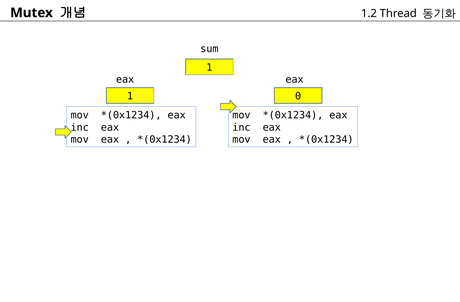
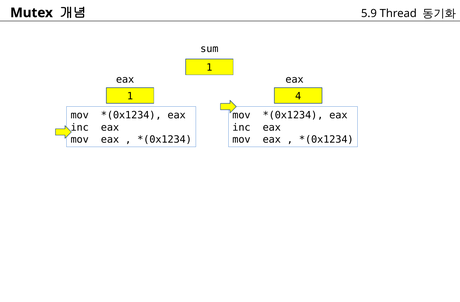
1.2: 1.2 -> 5.9
0: 0 -> 4
